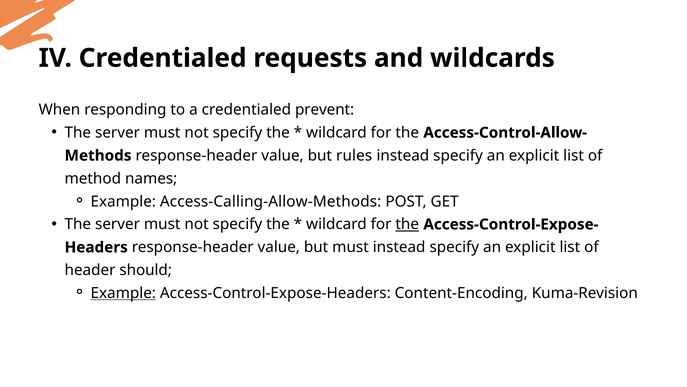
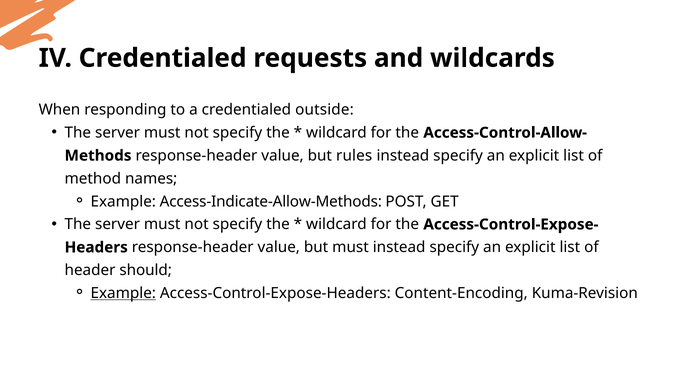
prevent: prevent -> outside
Access-Calling-Allow-Methods: Access-Calling-Allow-Methods -> Access-Indicate-Allow-Methods
the at (407, 224) underline: present -> none
